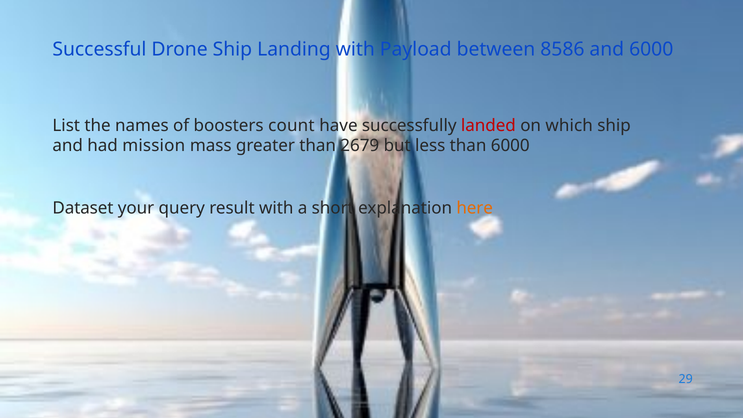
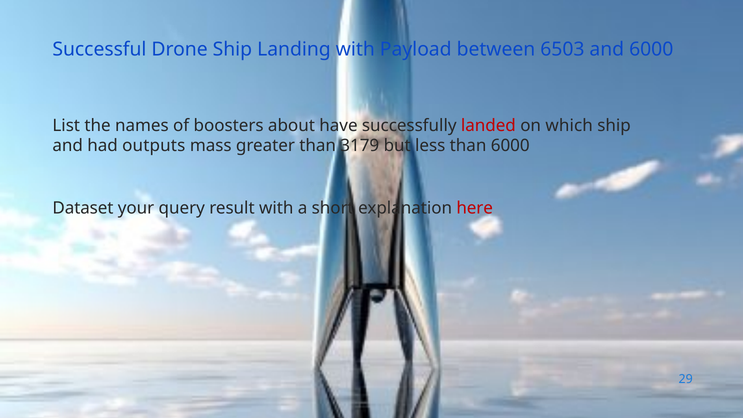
8586: 8586 -> 6503
count: count -> about
mission: mission -> outputs
2679: 2679 -> 3179
here colour: orange -> red
